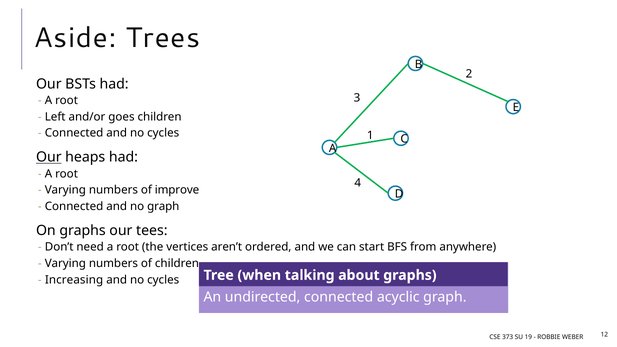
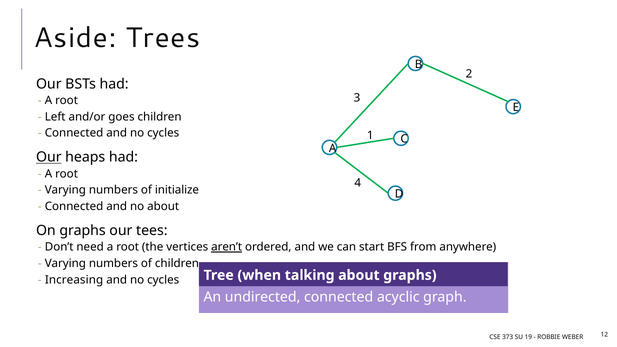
improve: improve -> initialize
no graph: graph -> about
aren’t underline: none -> present
